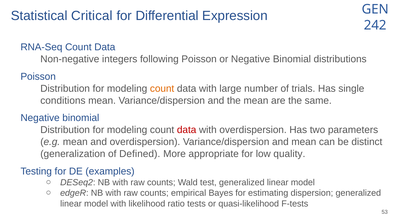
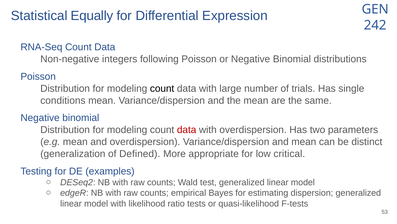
Critical: Critical -> Equally
count at (162, 88) colour: orange -> black
quality: quality -> critical
